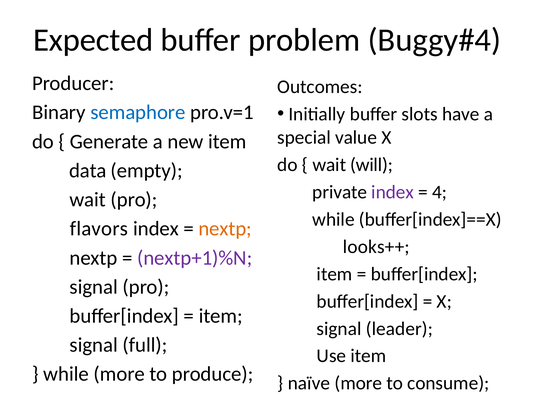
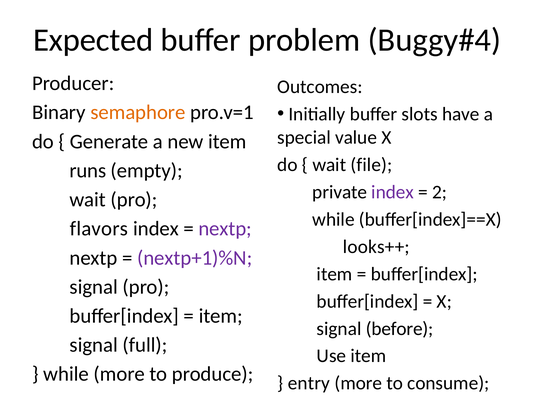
semaphore colour: blue -> orange
will: will -> file
data: data -> runs
4: 4 -> 2
nextp at (225, 229) colour: orange -> purple
leader: leader -> before
naïve: naïve -> entry
